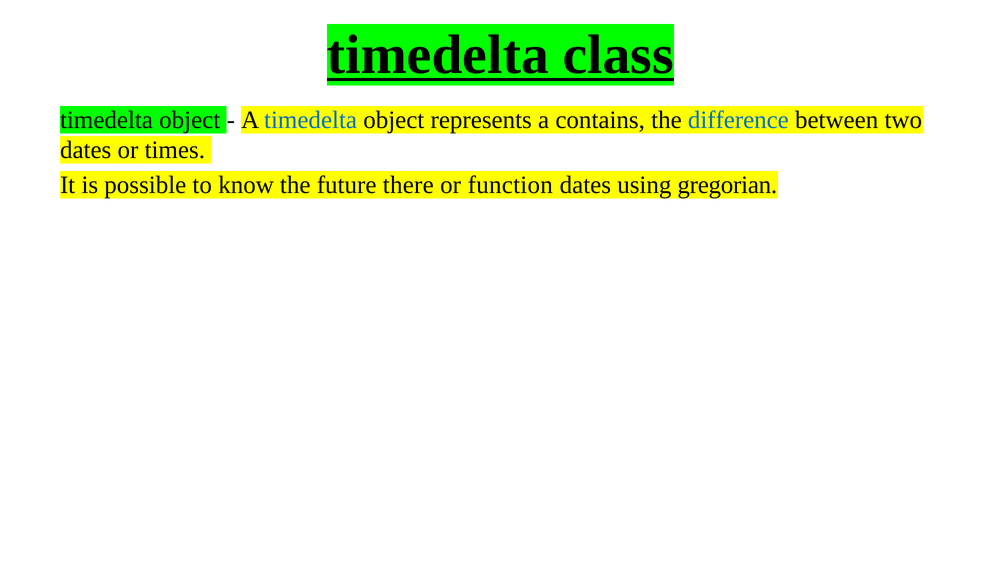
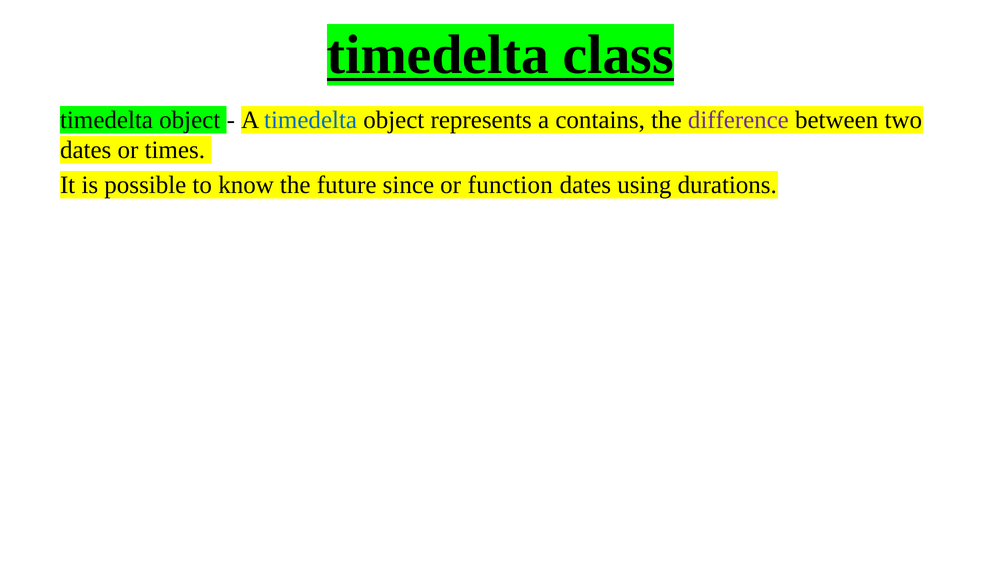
difference colour: blue -> purple
there: there -> since
gregorian: gregorian -> durations
